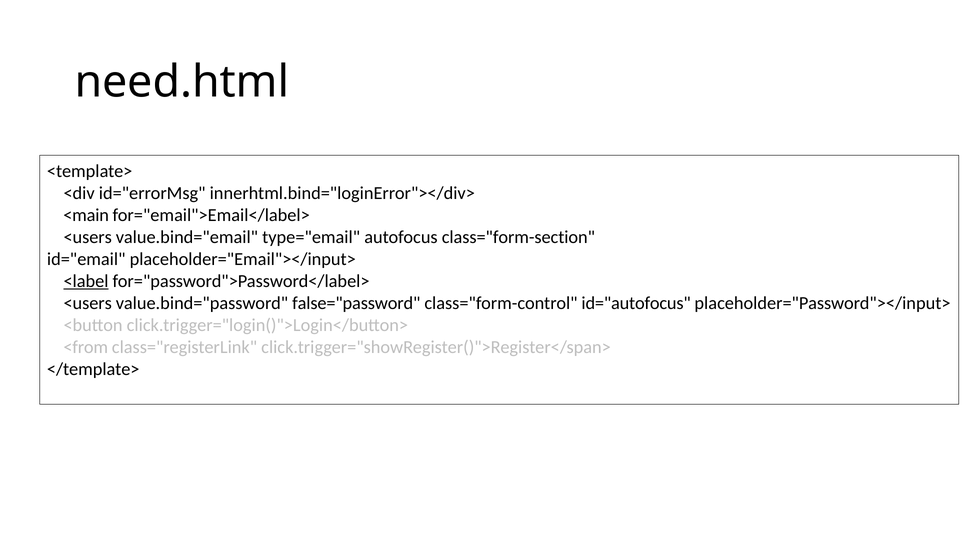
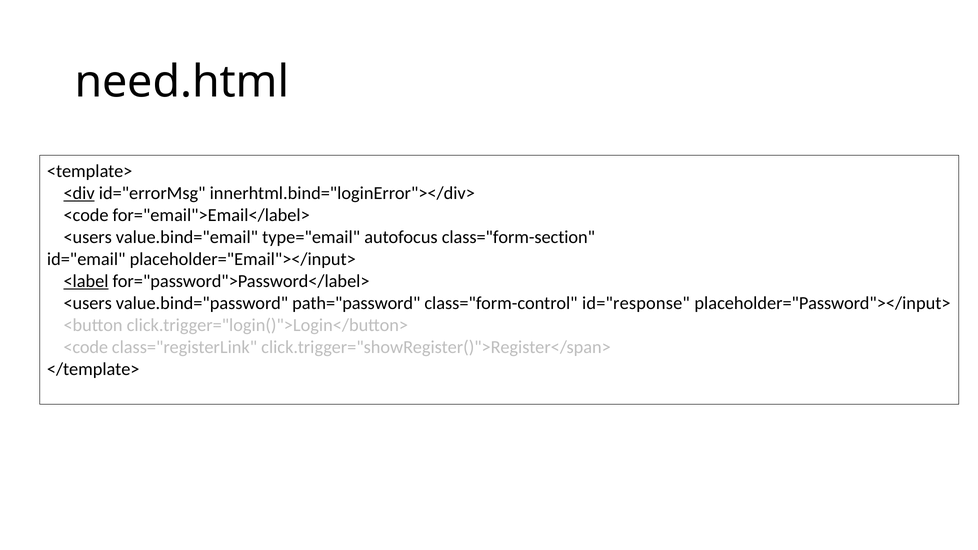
<div underline: none -> present
<main at (86, 215): <main -> <code
false="password: false="password -> path="password
id="autofocus: id="autofocus -> id="response
<from at (86, 347): <from -> <code
